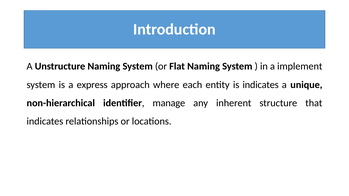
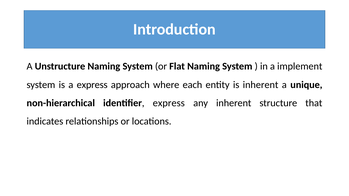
is indicates: indicates -> inherent
identifier manage: manage -> express
